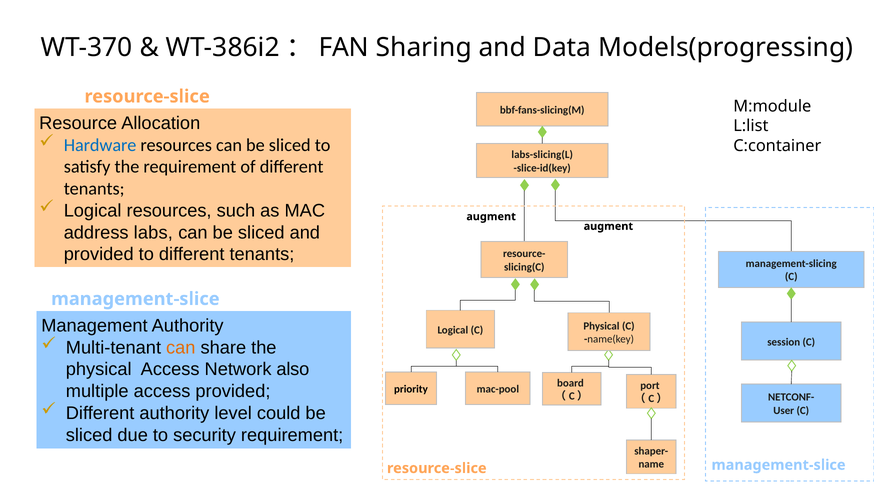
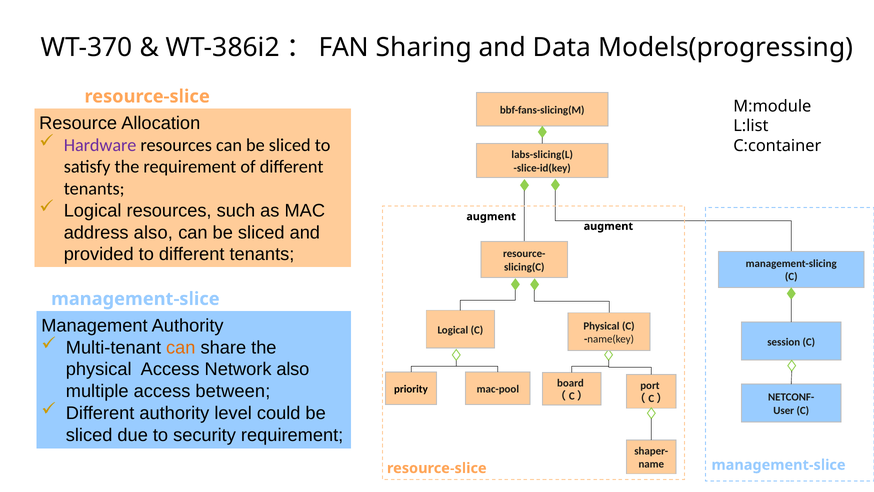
Hardware colour: blue -> purple
address labs: labs -> also
access provided: provided -> between
